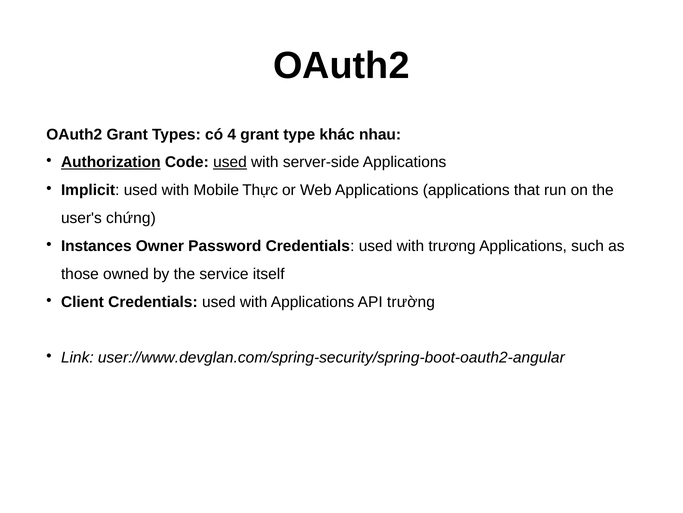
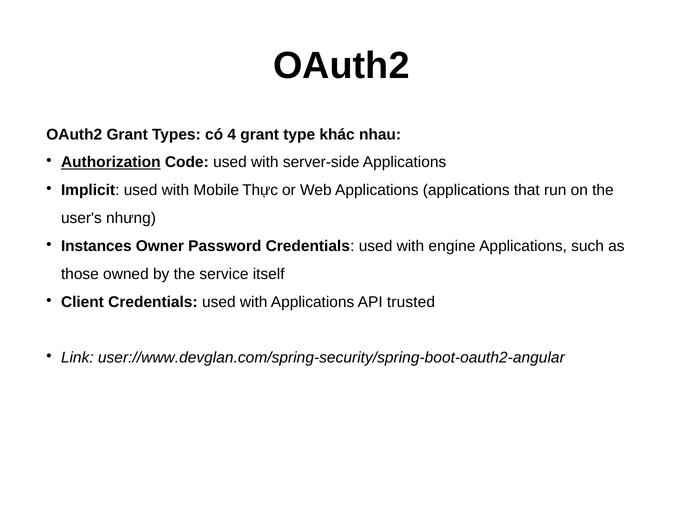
used at (230, 162) underline: present -> none
chứng: chứng -> nhưng
trương: trương -> engine
trường: trường -> trusted
